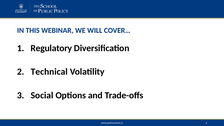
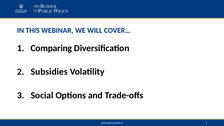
Regulatory: Regulatory -> Comparing
Technical: Technical -> Subsidies
